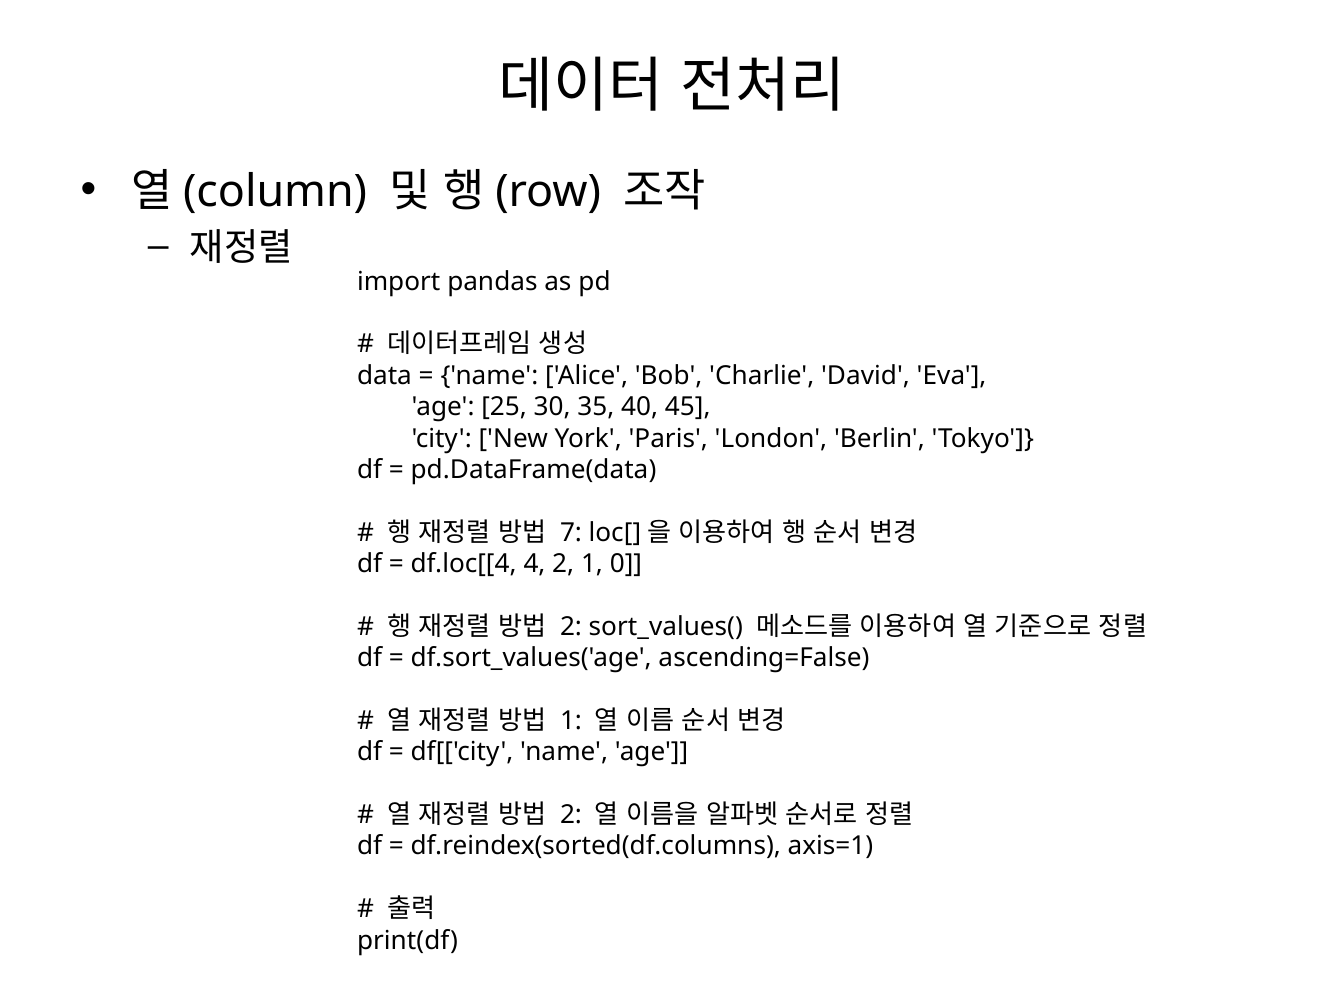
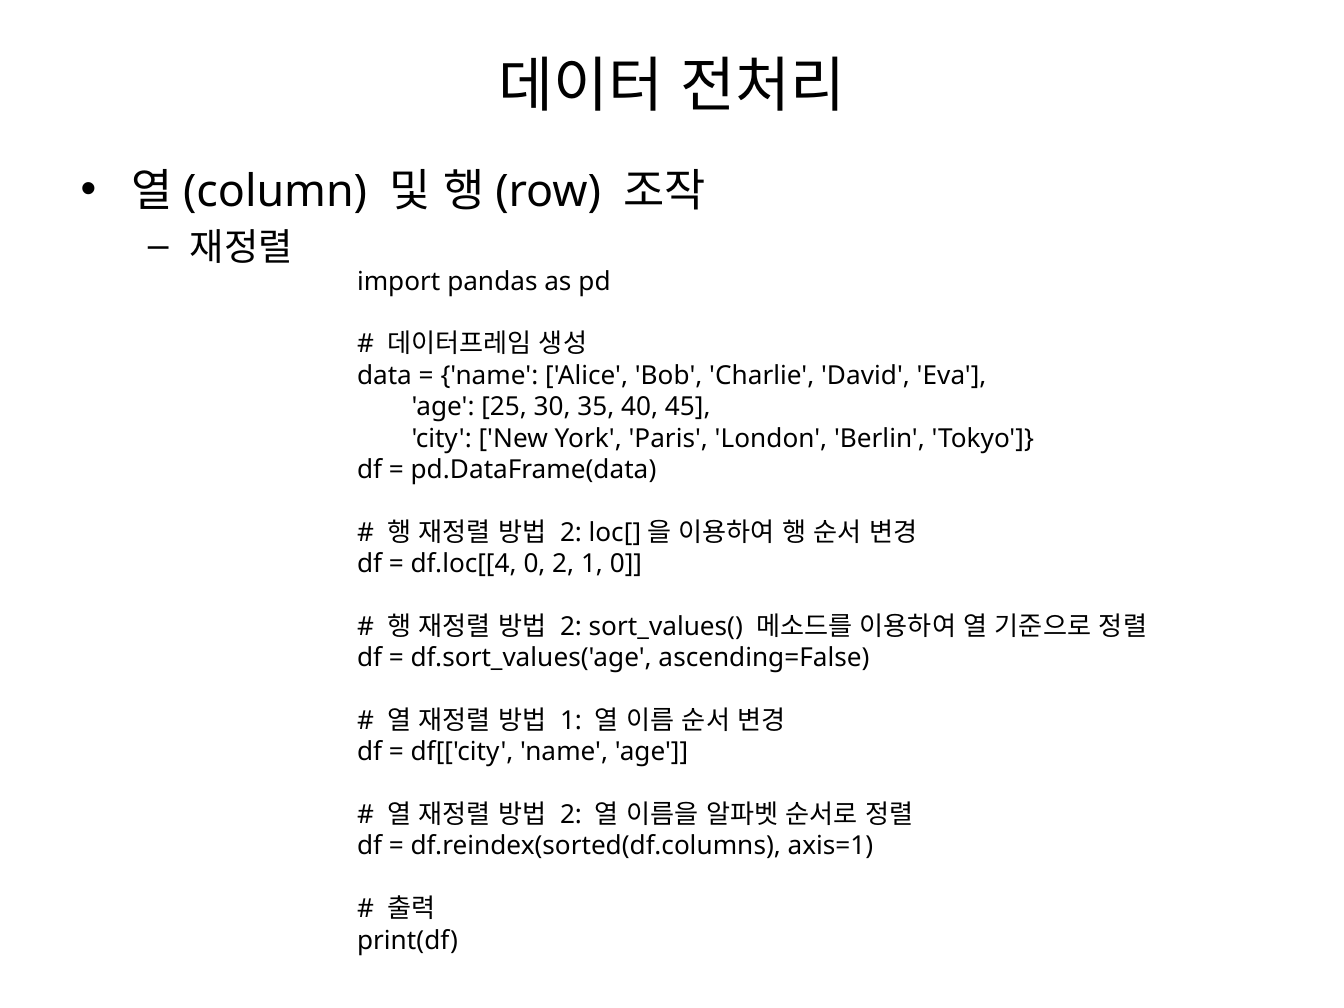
7 at (571, 533): 7 -> 2
df.loc[[4 4: 4 -> 0
